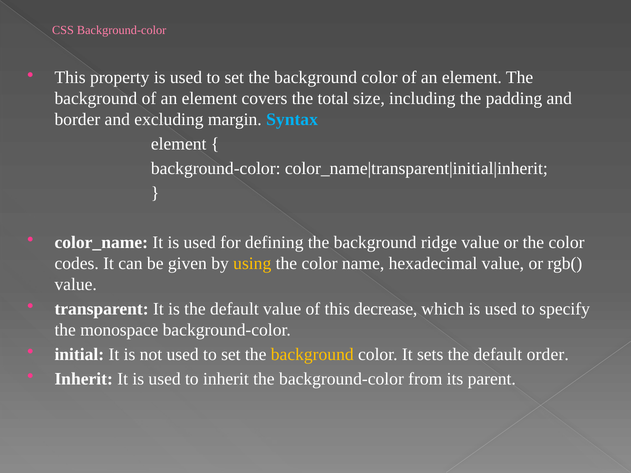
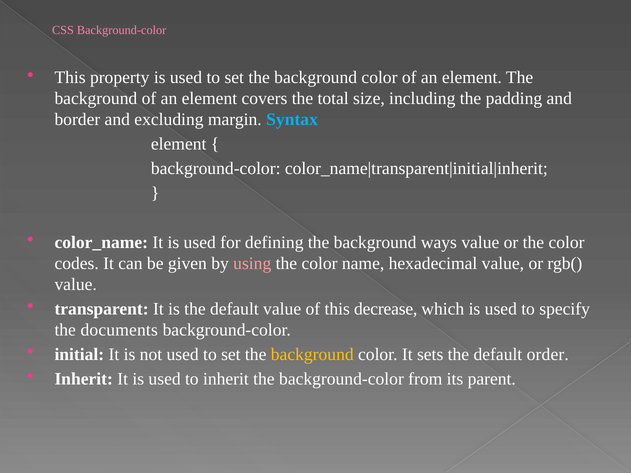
ridge: ridge -> ways
using colour: yellow -> pink
monospace: monospace -> documents
